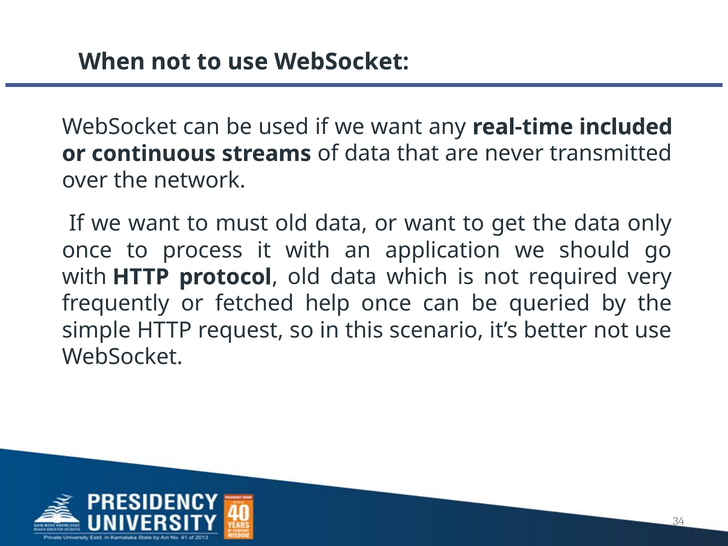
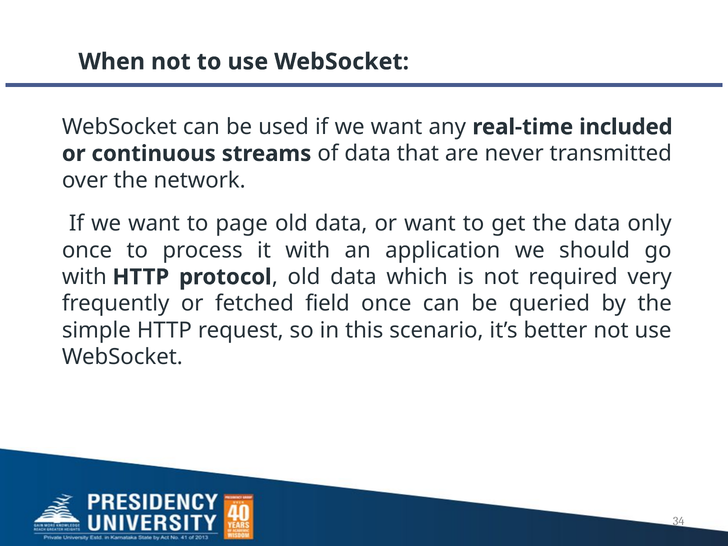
must: must -> page
help: help -> field
